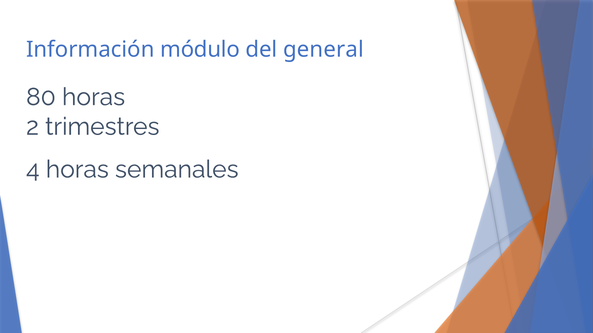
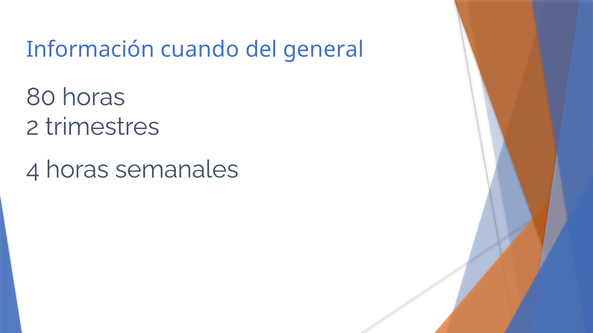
módulo: módulo -> cuando
